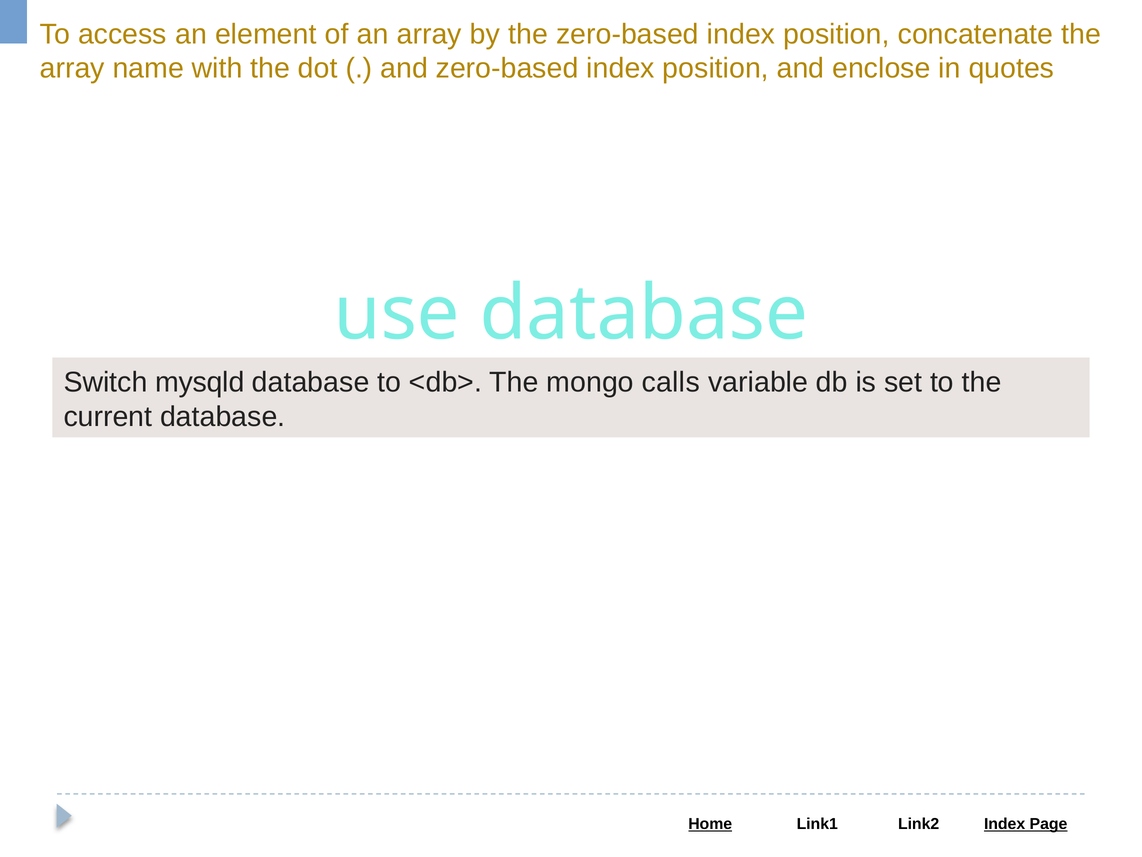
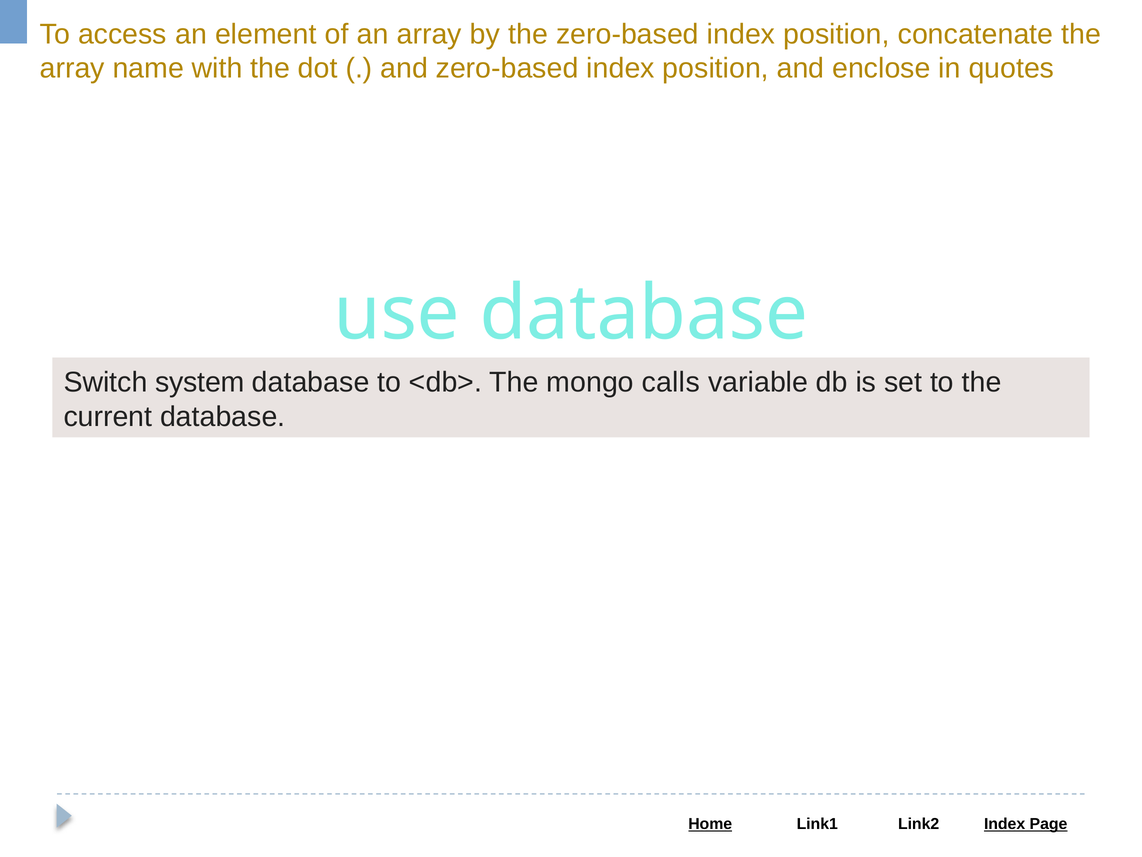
mysqld: mysqld -> system
